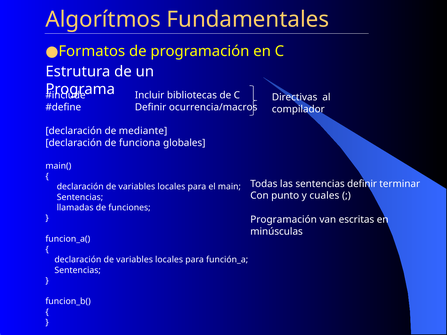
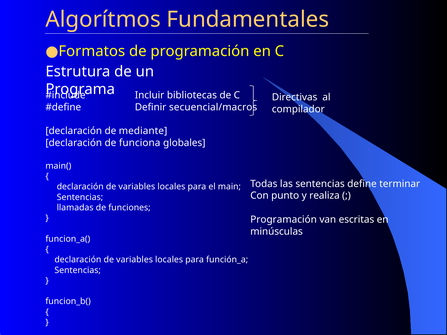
ocurrencia/macros: ocurrencia/macros -> secuencial/macros
sentencias definir: definir -> define
cuales: cuales -> realiza
